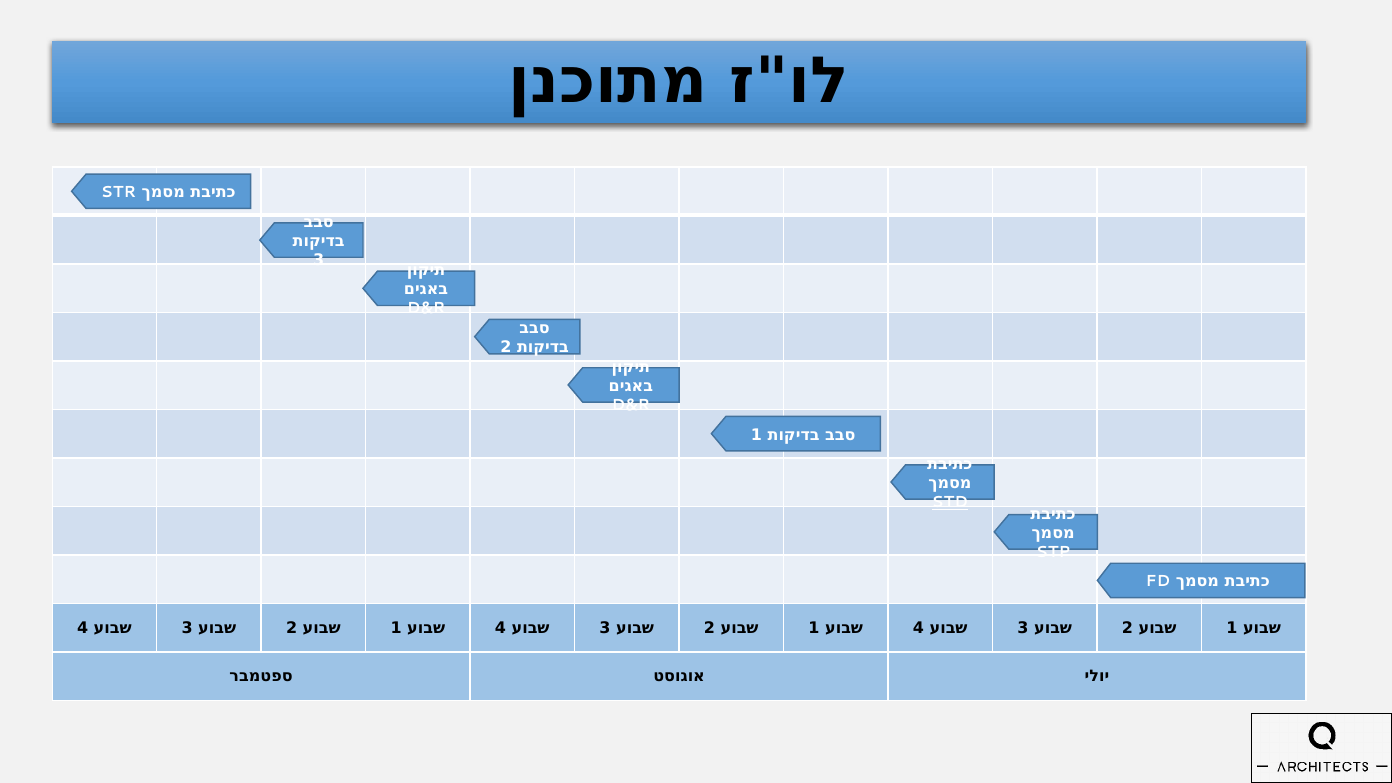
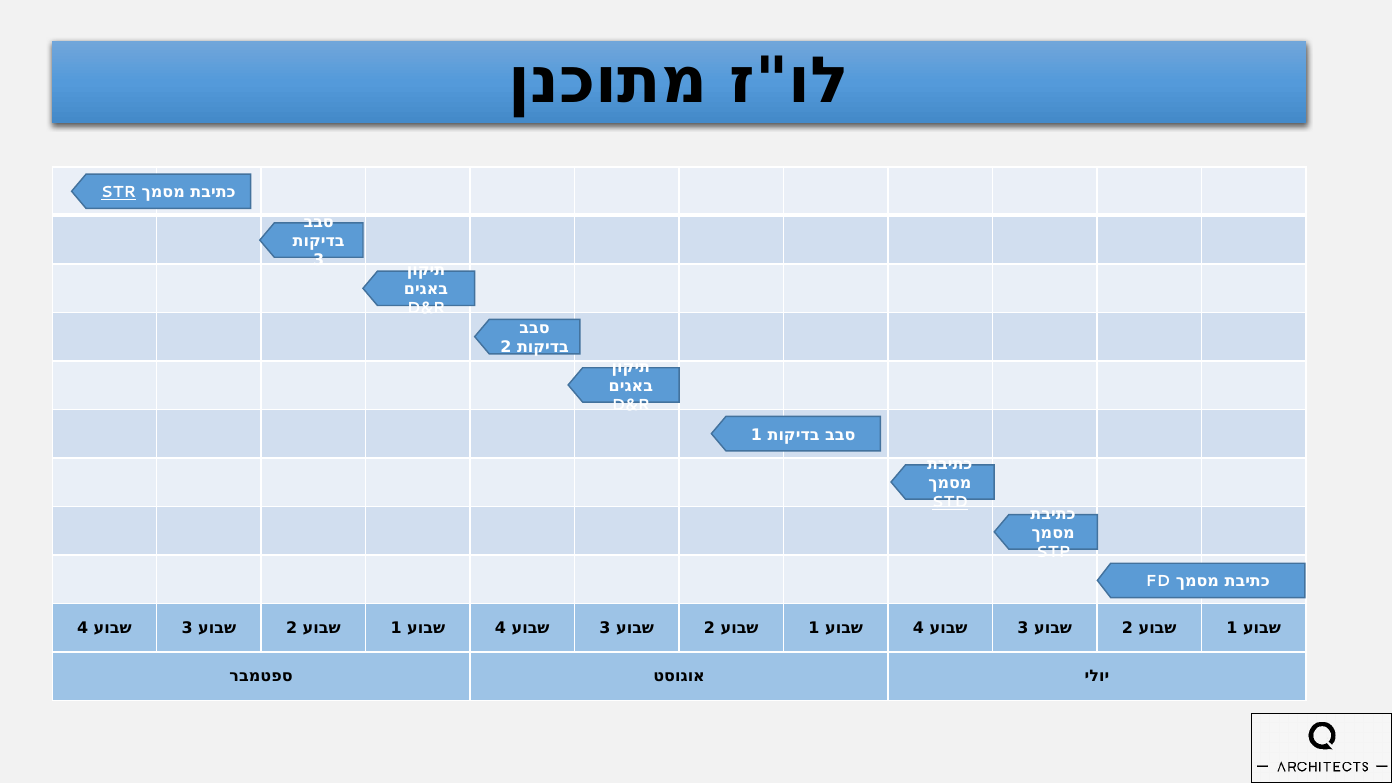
STR underline: none -> present
